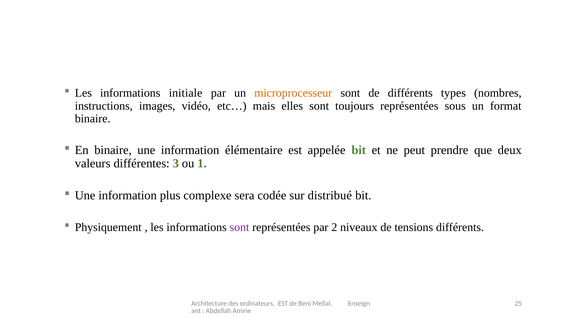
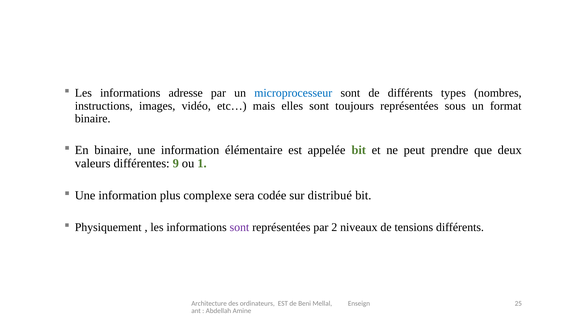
initiale: initiale -> adresse
microprocesseur colour: orange -> blue
3: 3 -> 9
